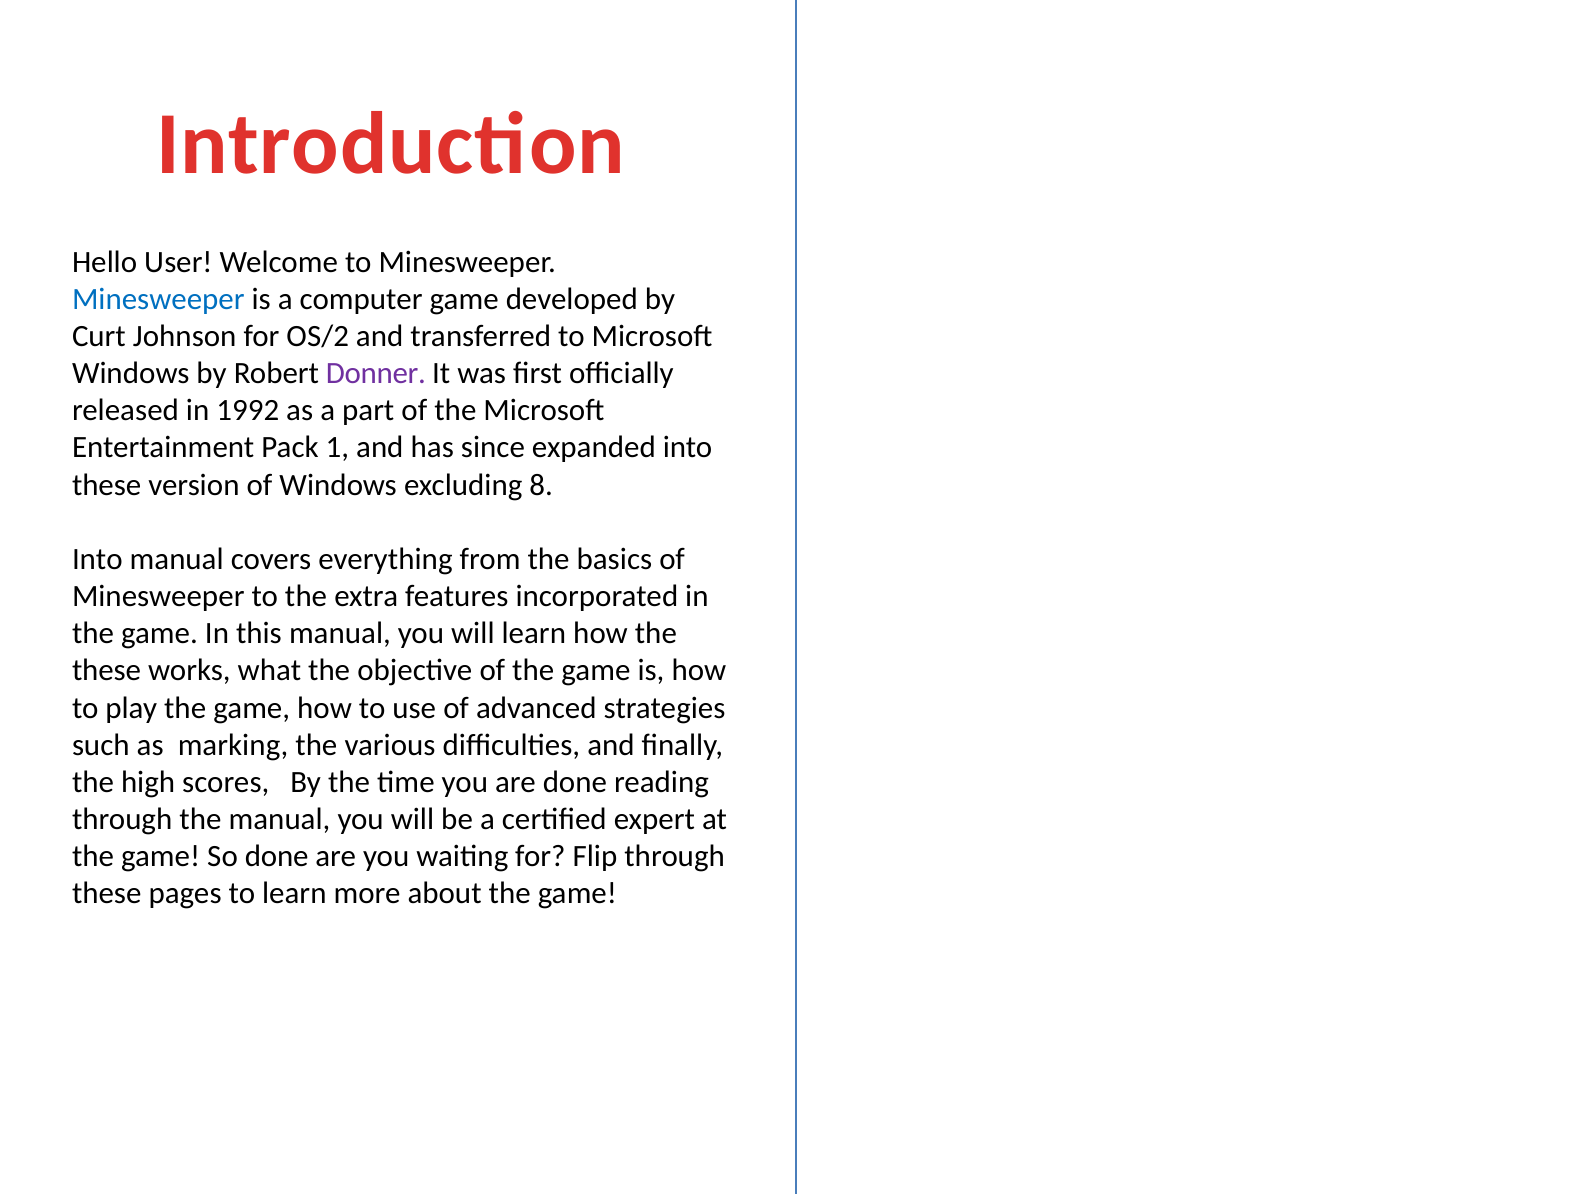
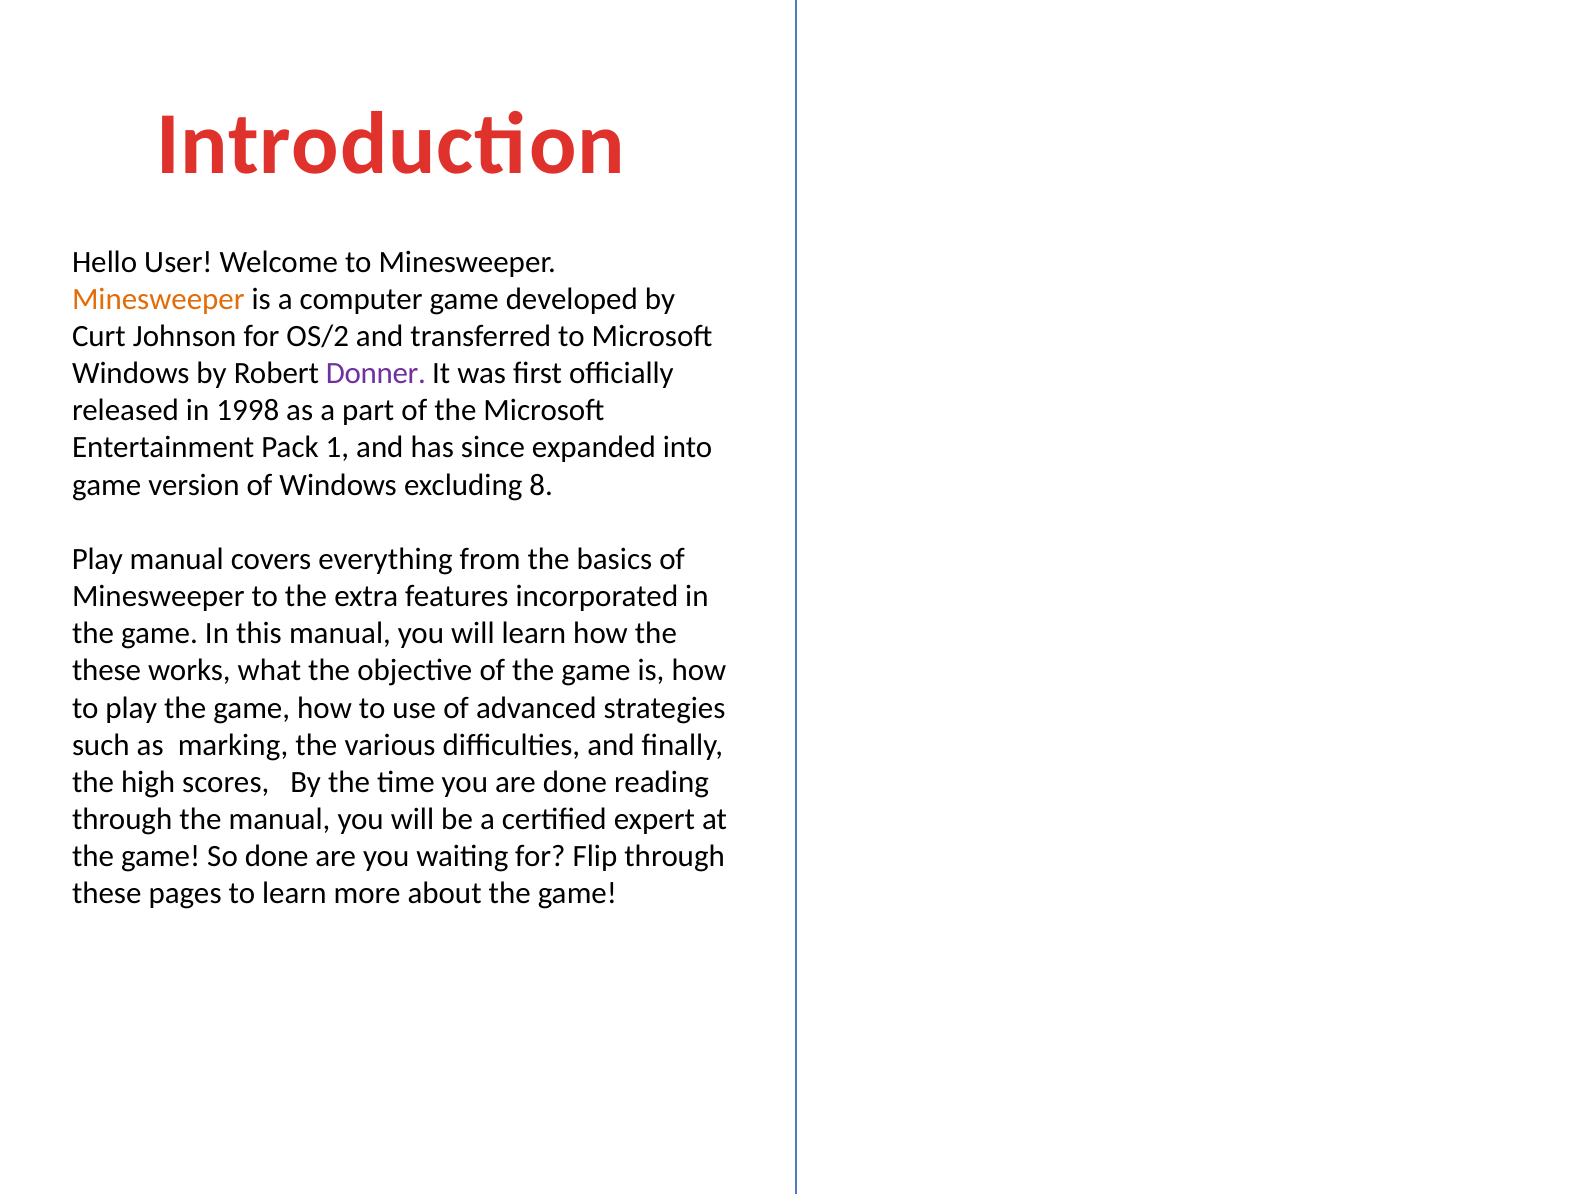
Minesweeper at (158, 299) colour: blue -> orange
1992: 1992 -> 1998
these at (107, 485): these -> game
Into at (97, 559): Into -> Play
